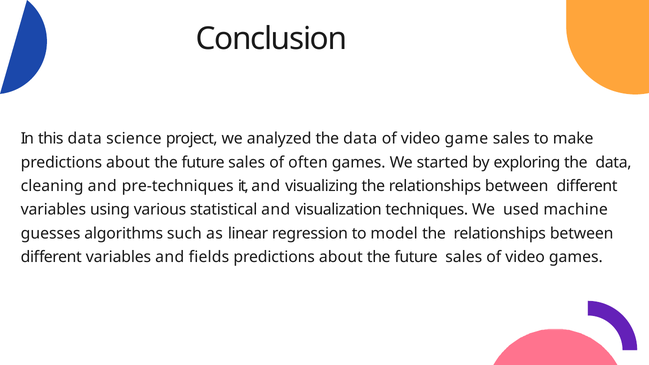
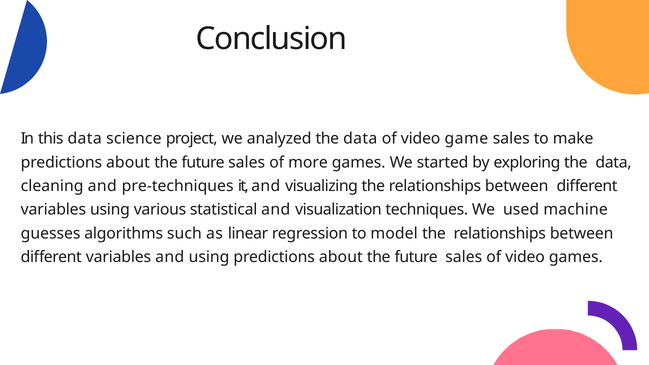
often: often -> more
and fields: fields -> using
